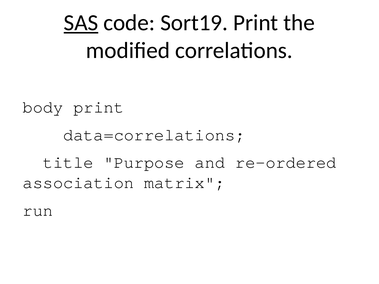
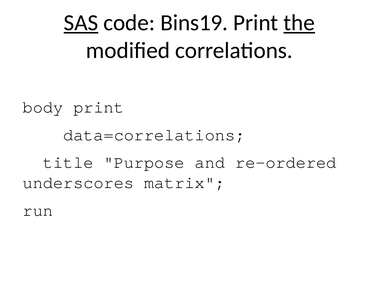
Sort19: Sort19 -> Bins19
the underline: none -> present
association: association -> underscores
